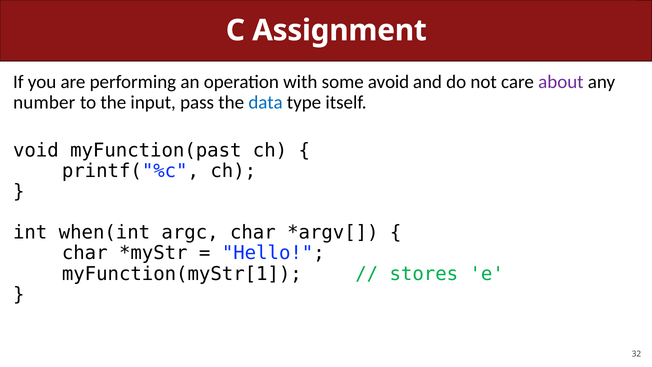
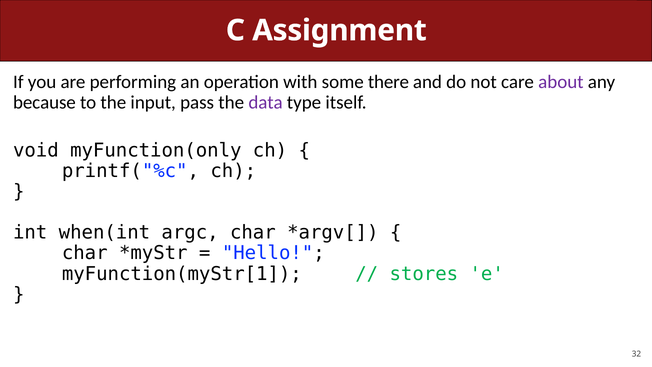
avoid: avoid -> there
number: number -> because
data colour: blue -> purple
myFunction(past: myFunction(past -> myFunction(only
